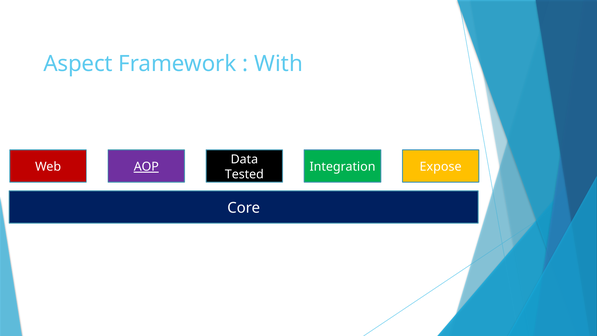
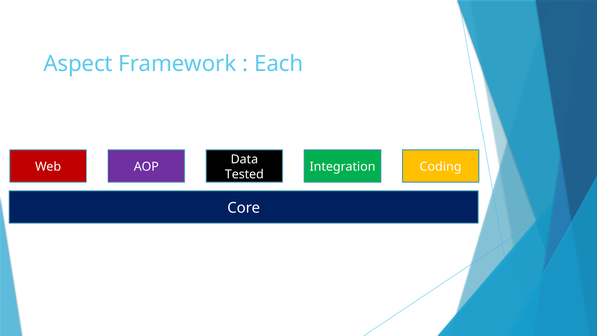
With: With -> Each
AOP underline: present -> none
Expose: Expose -> Coding
